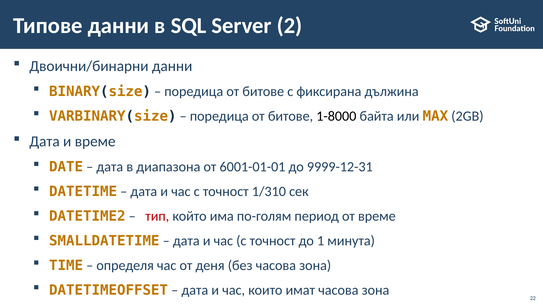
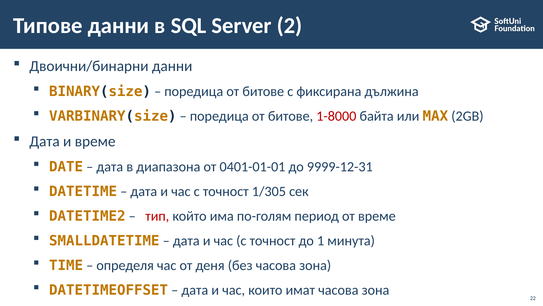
1-8000 colour: black -> red
6001-01-01: 6001-01-01 -> 0401-01-01
1/310: 1/310 -> 1/305
